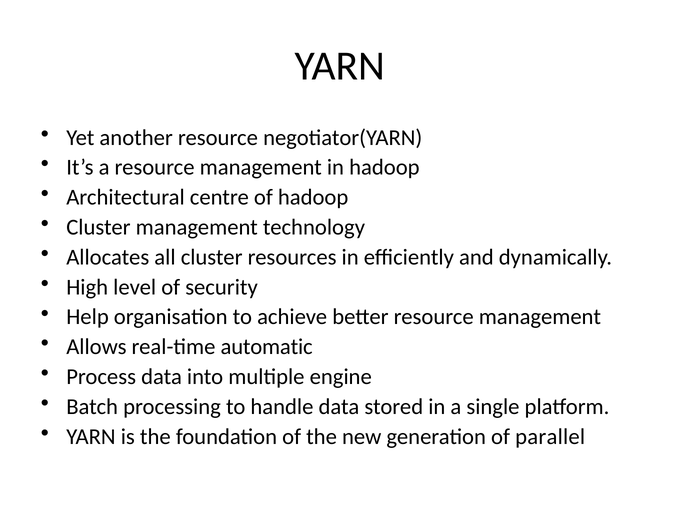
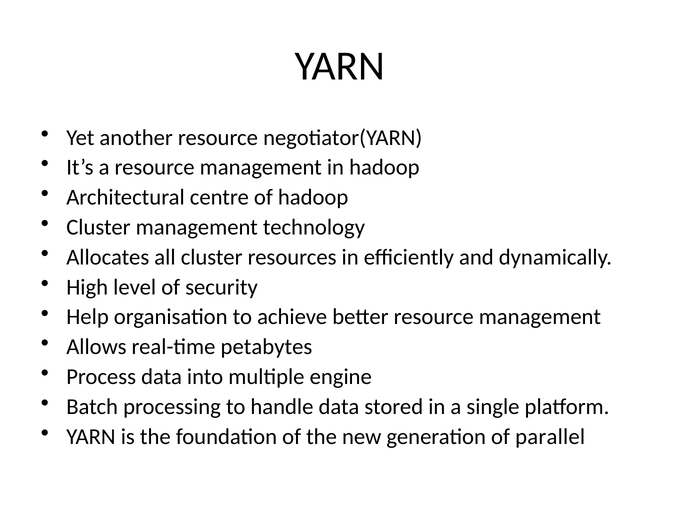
automatic: automatic -> petabytes
